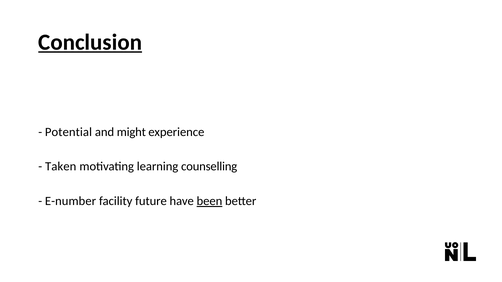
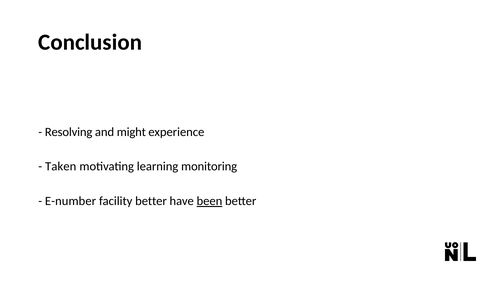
Conclusion underline: present -> none
Potential: Potential -> Resolving
counselling: counselling -> monitoring
facility future: future -> better
